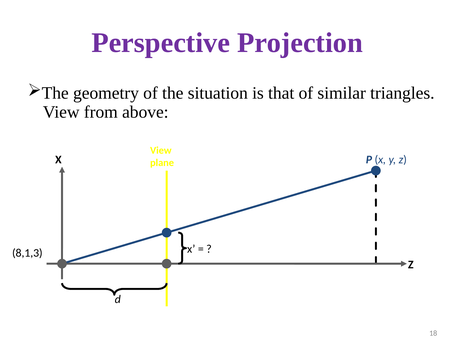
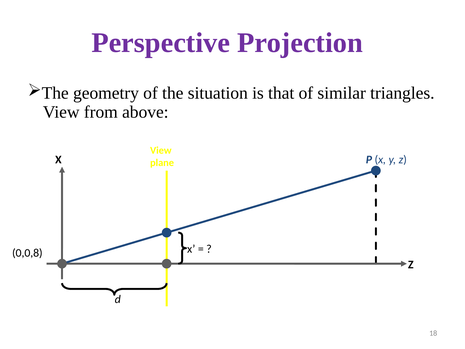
8,1,3: 8,1,3 -> 0,0,8
